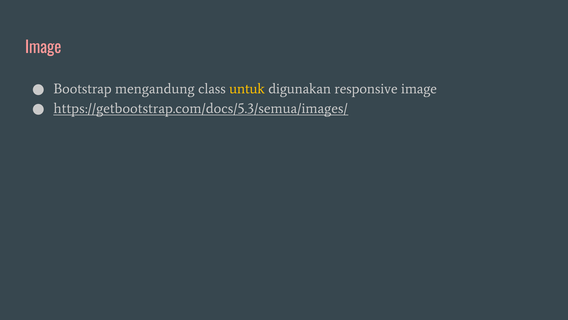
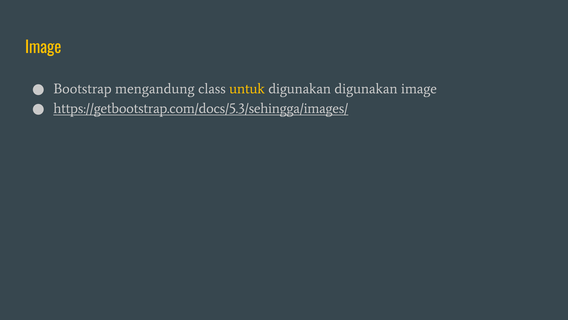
Image at (43, 48) colour: pink -> yellow
digunakan responsive: responsive -> digunakan
https://getbootstrap.com/docs/5.3/semua/images/: https://getbootstrap.com/docs/5.3/semua/images/ -> https://getbootstrap.com/docs/5.3/sehingga/images/
